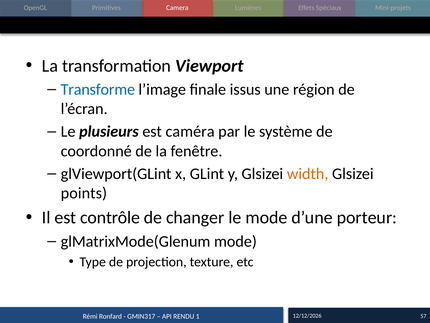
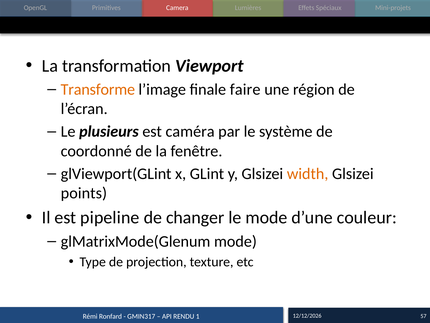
Transforme colour: blue -> orange
issus: issus -> faire
contrôle: contrôle -> pipeline
porteur: porteur -> couleur
